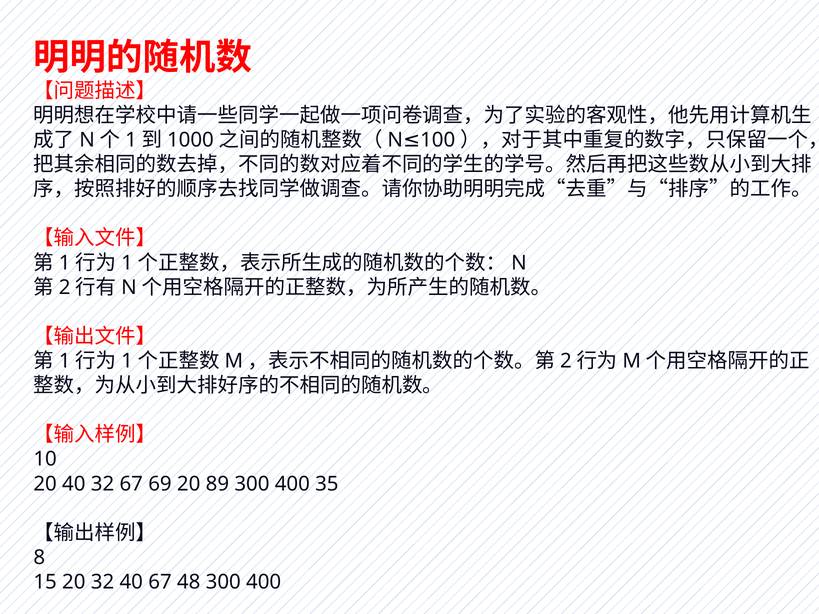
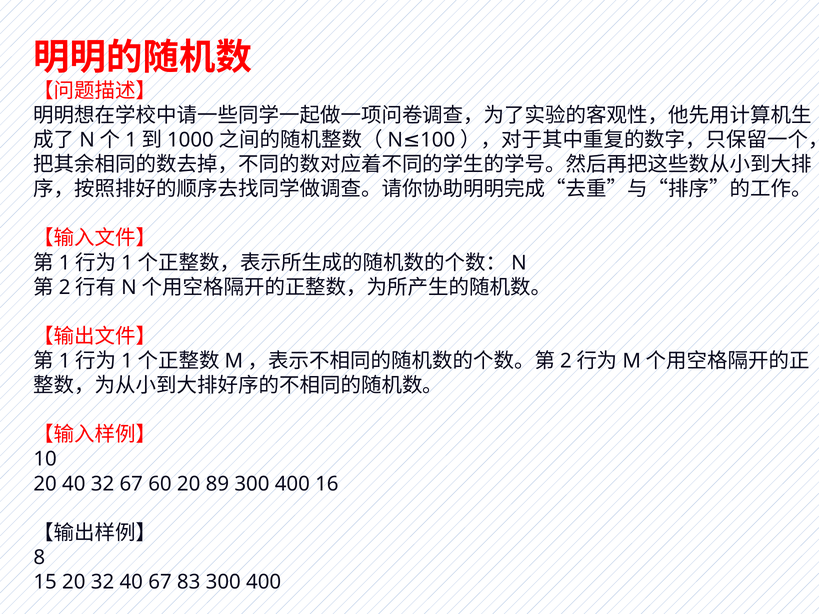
69: 69 -> 60
35: 35 -> 16
48: 48 -> 83
